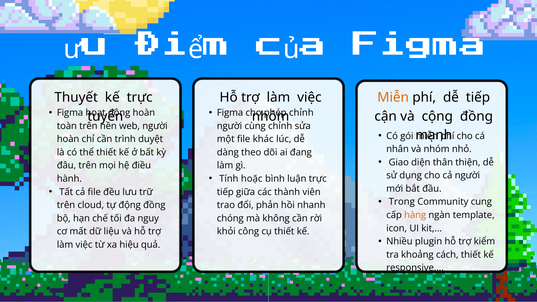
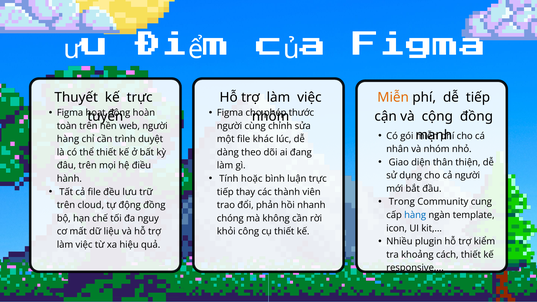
chỉnh at (301, 113): chỉnh -> thước
hoàn at (68, 139): hoàn -> hàng
giữa: giữa -> thay
hàng at (415, 215) colour: orange -> blue
